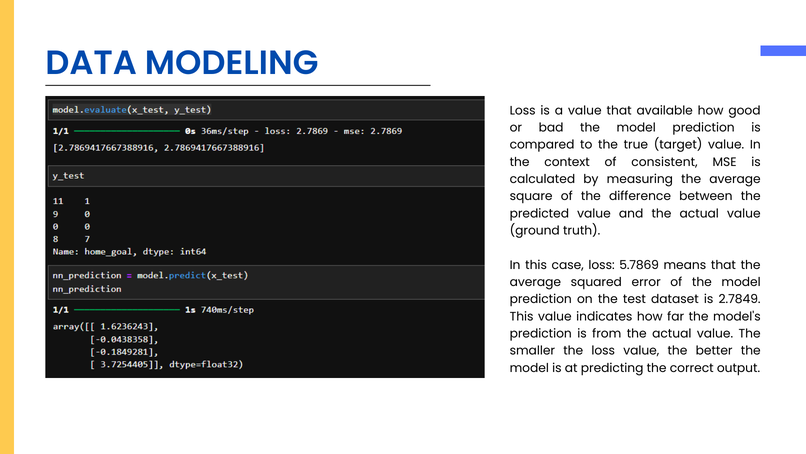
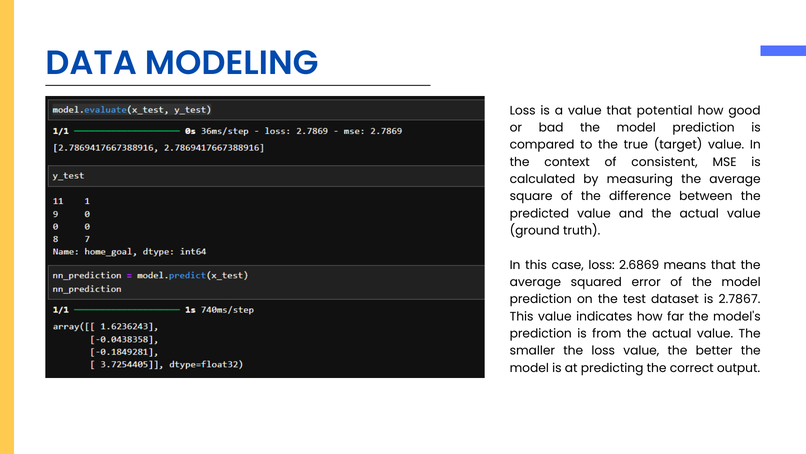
available: available -> potential
5.7869: 5.7869 -> 2.6869
2.7849: 2.7849 -> 2.7867
